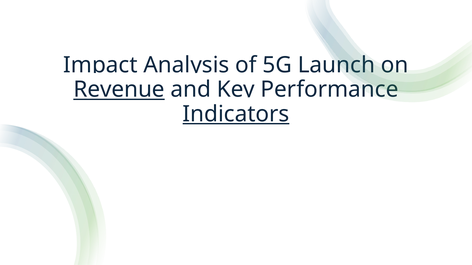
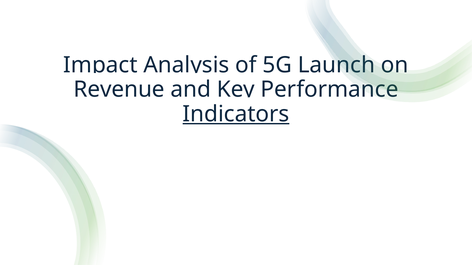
Revenue underline: present -> none
